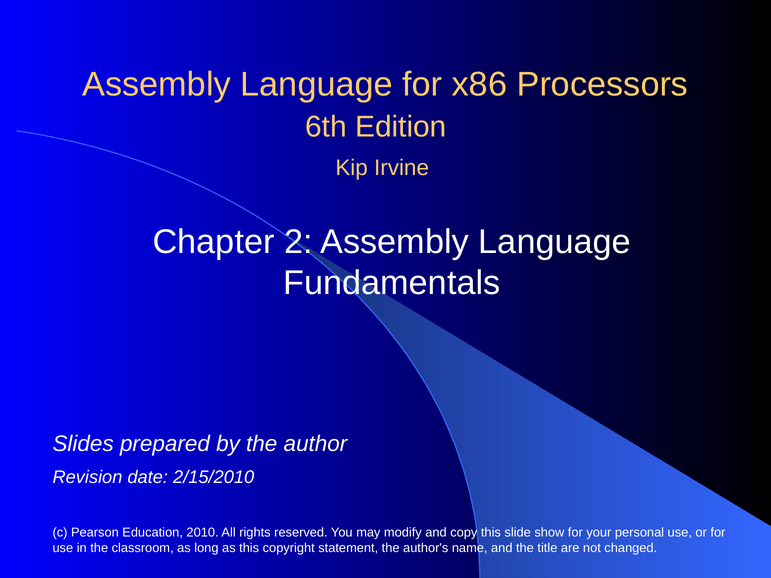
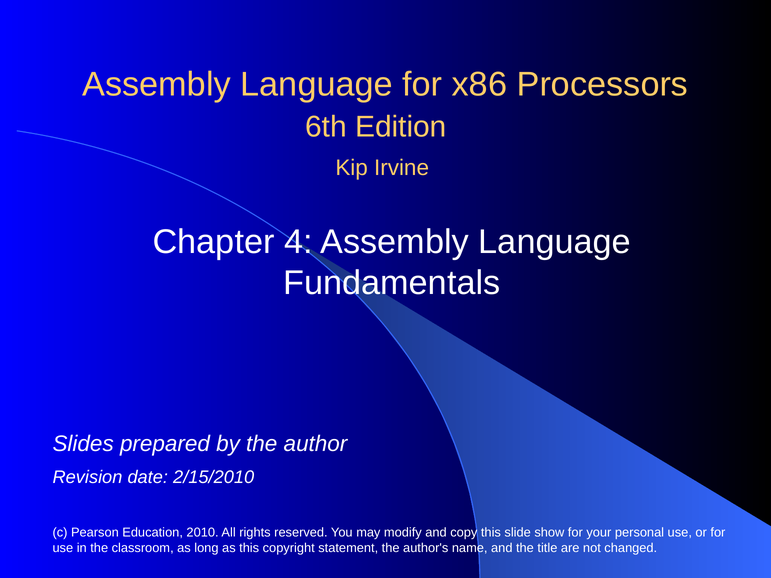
2: 2 -> 4
